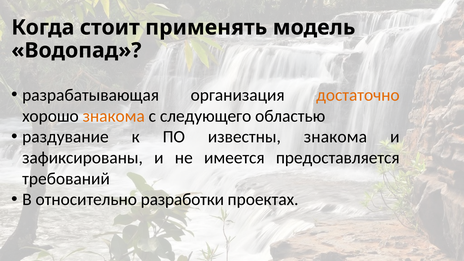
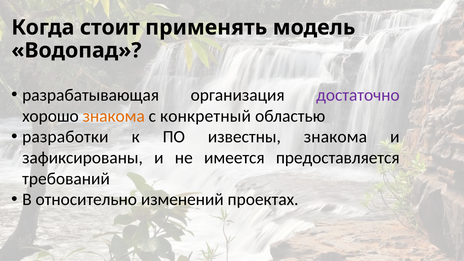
достаточно colour: orange -> purple
следующего: следующего -> конкретный
раздувание: раздувание -> разработки
разработки: разработки -> изменений
